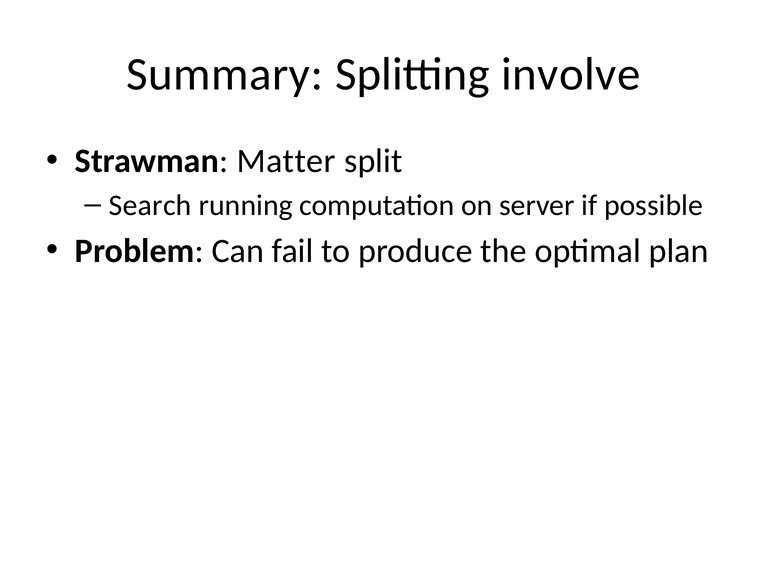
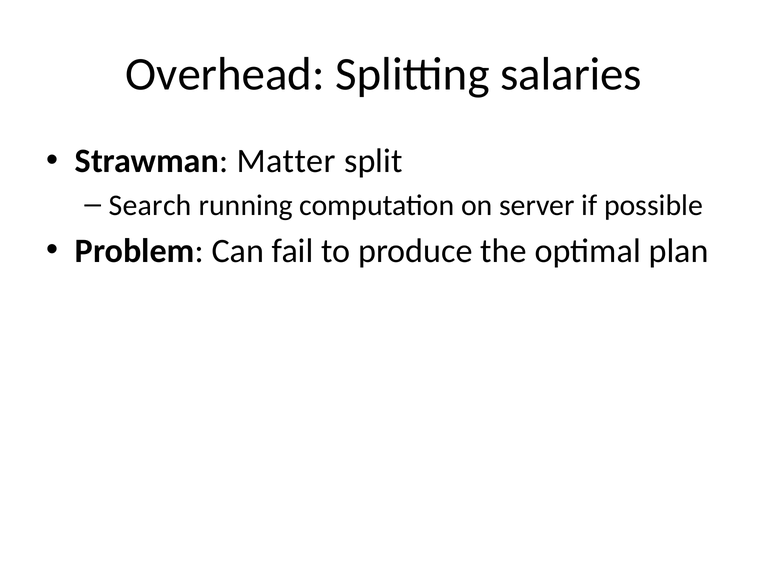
Summary: Summary -> Overhead
involve: involve -> salaries
